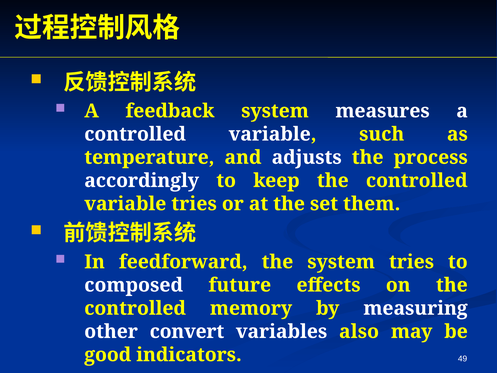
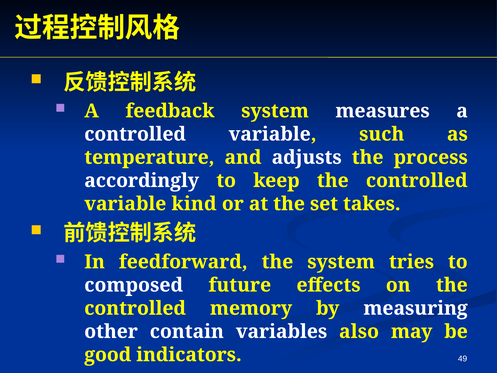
variable tries: tries -> kind
them: them -> takes
convert: convert -> contain
